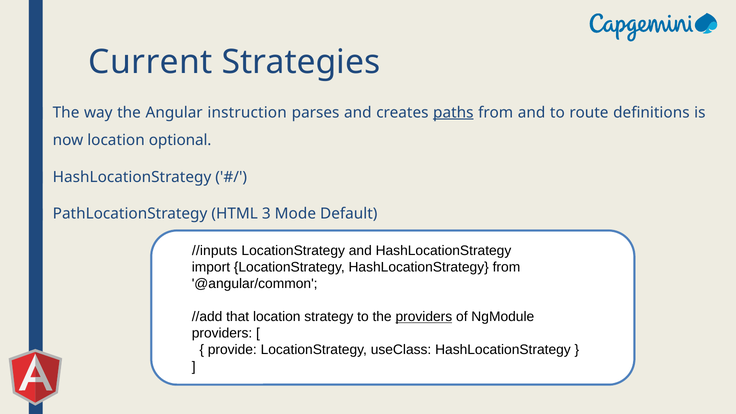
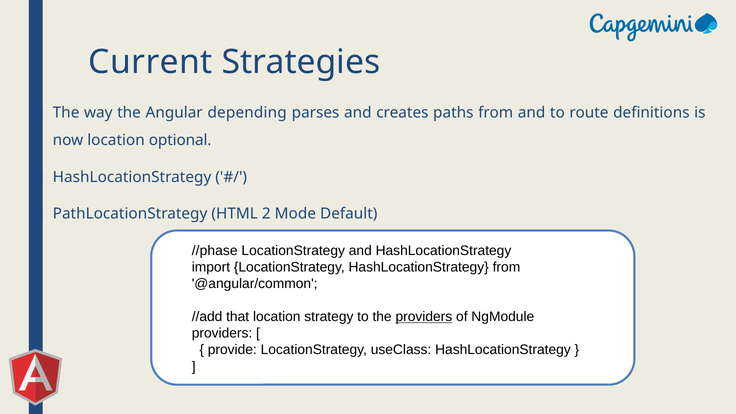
instruction: instruction -> depending
paths underline: present -> none
3: 3 -> 2
//inputs: //inputs -> //phase
